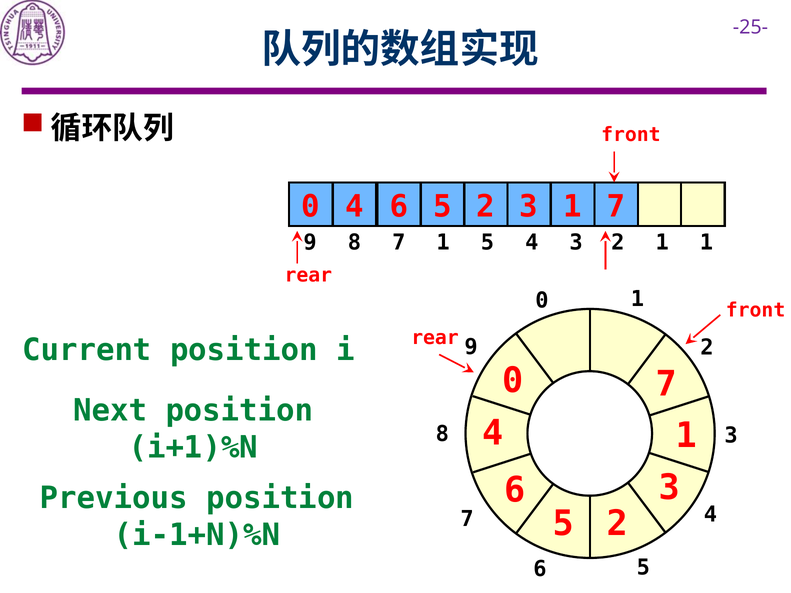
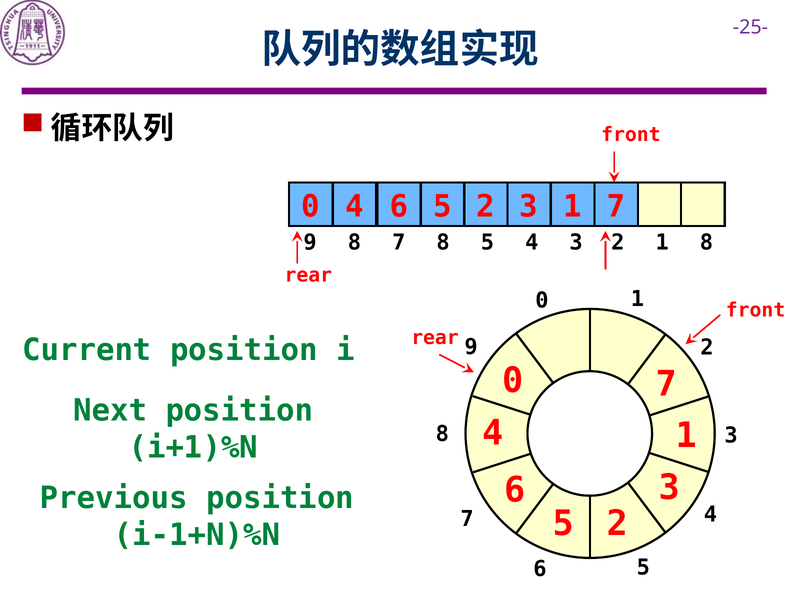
1 1: 1 -> 8
8 7 1: 1 -> 8
